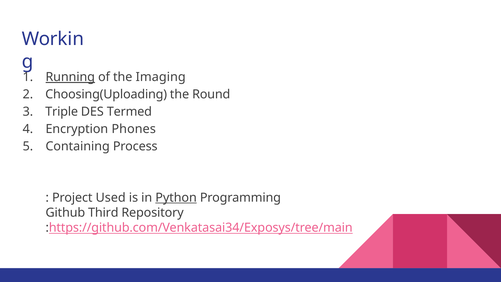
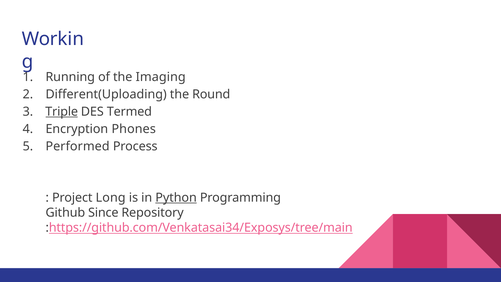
Running underline: present -> none
Choosing(Uploading: Choosing(Uploading -> Different(Uploading
Triple underline: none -> present
Containing: Containing -> Performed
Used: Used -> Long
Third: Third -> Since
